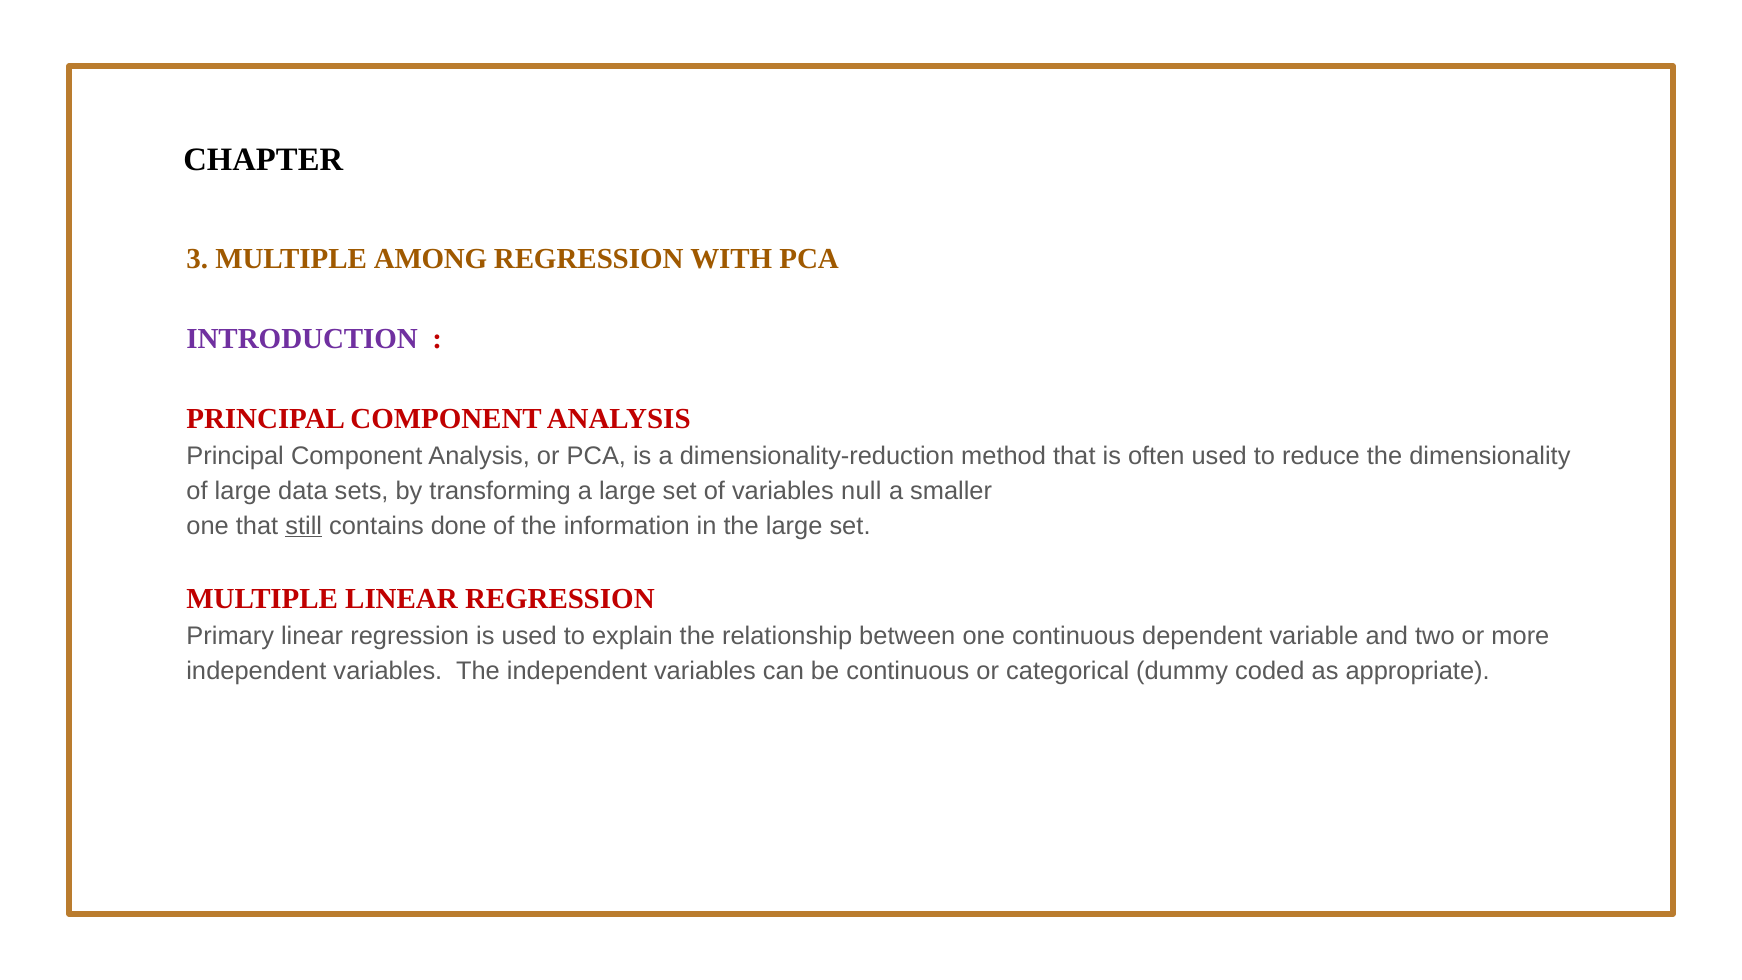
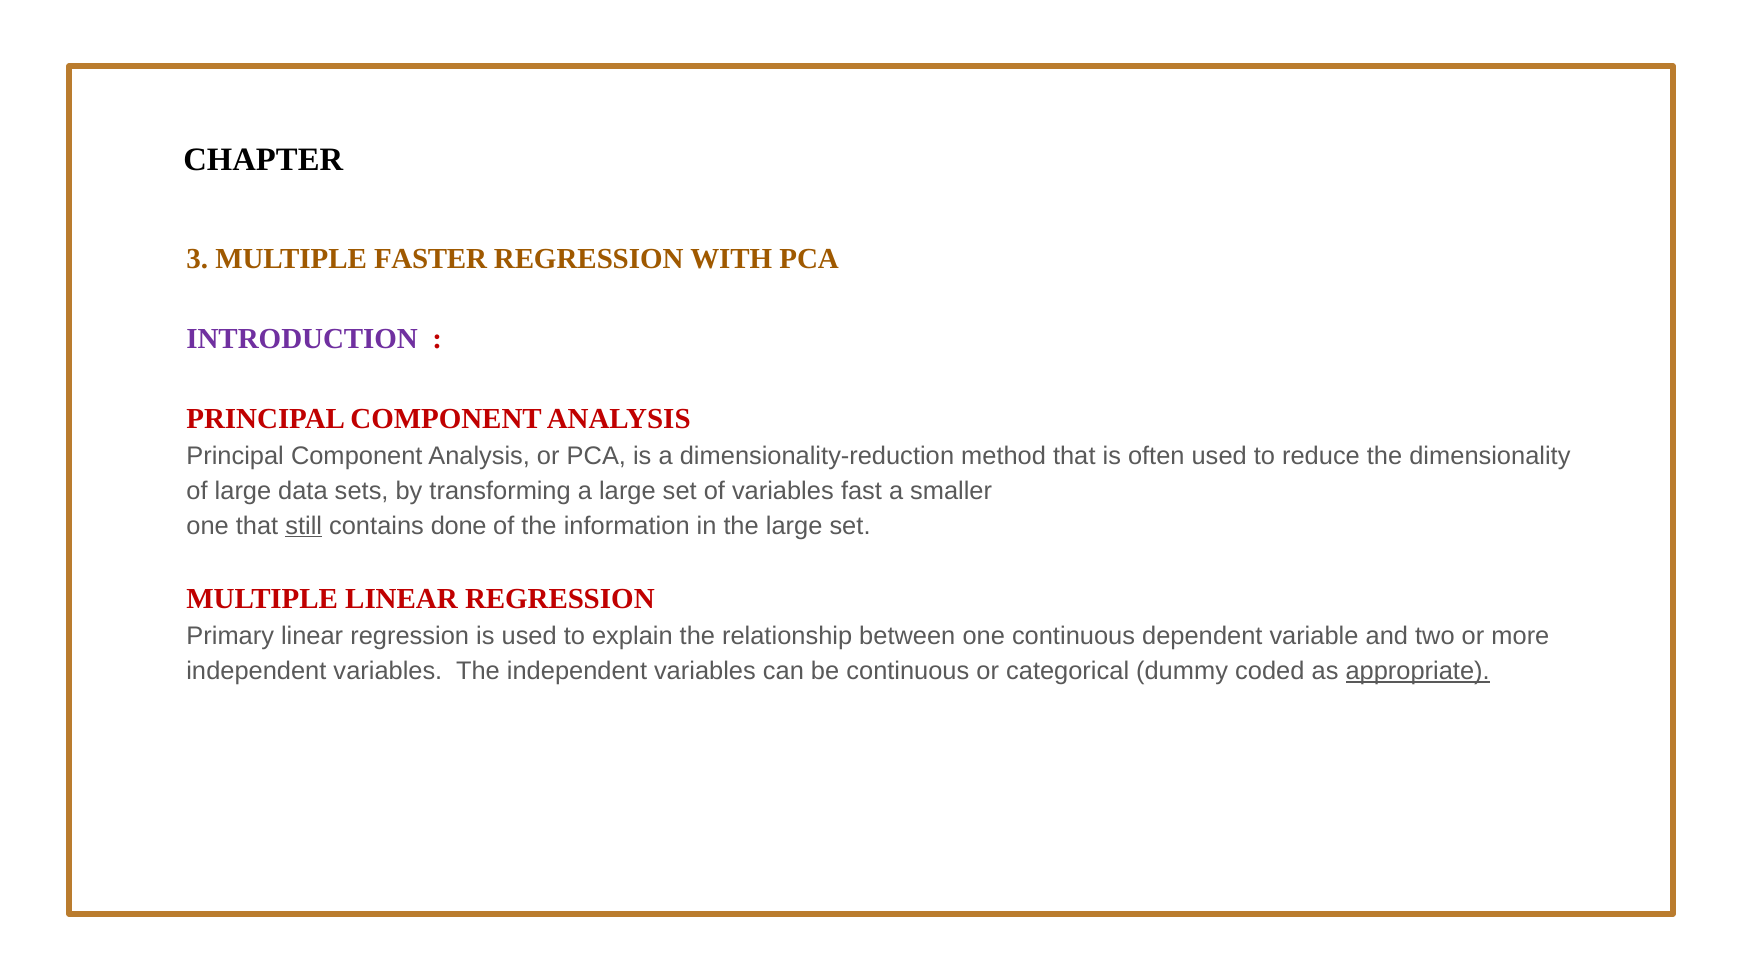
AMONG: AMONG -> FASTER
null: null -> fast
appropriate underline: none -> present
